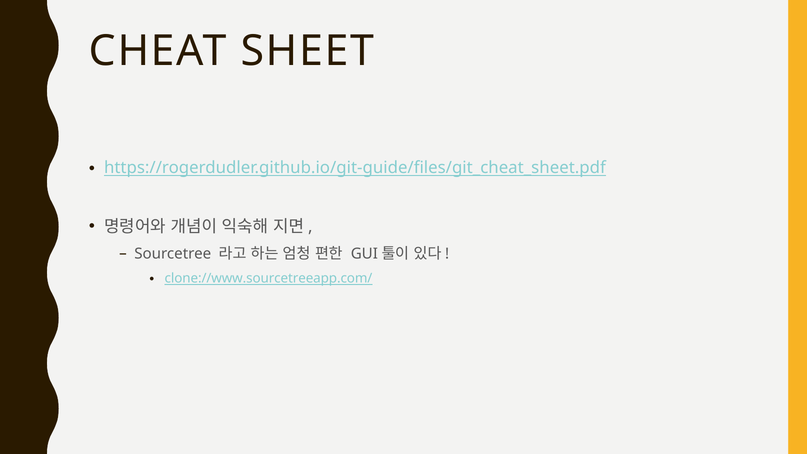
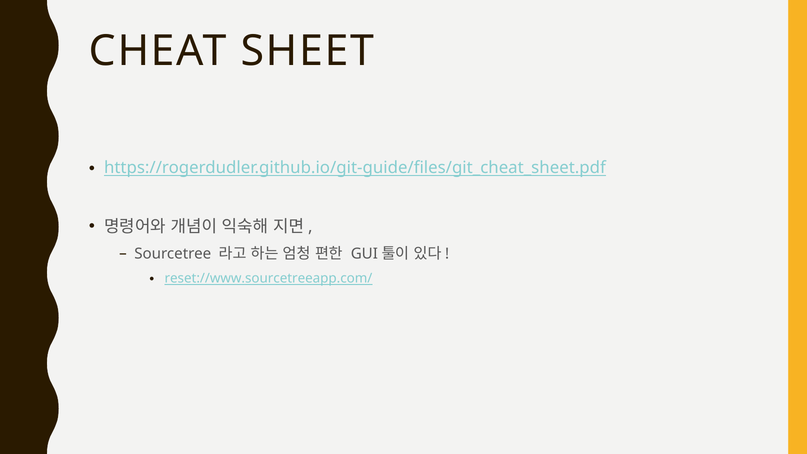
clone://www.sourcetreeapp.com/: clone://www.sourcetreeapp.com/ -> reset://www.sourcetreeapp.com/
